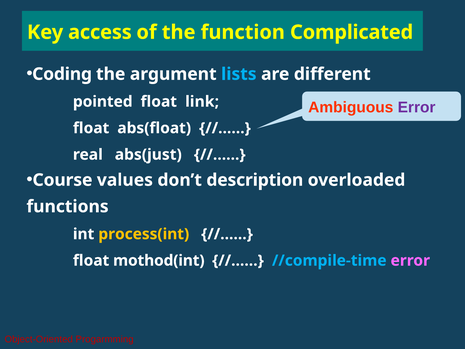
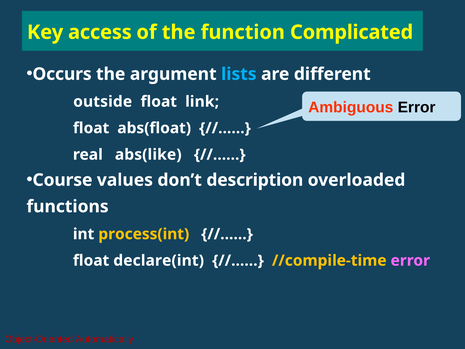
Coding: Coding -> Occurs
pointed: pointed -> outside
Error at (417, 107) colour: purple -> black
abs(just: abs(just -> abs(like
mothod(int: mothod(int -> declare(int
//compile-time colour: light blue -> yellow
Progarmming: Progarmming -> Automatically
